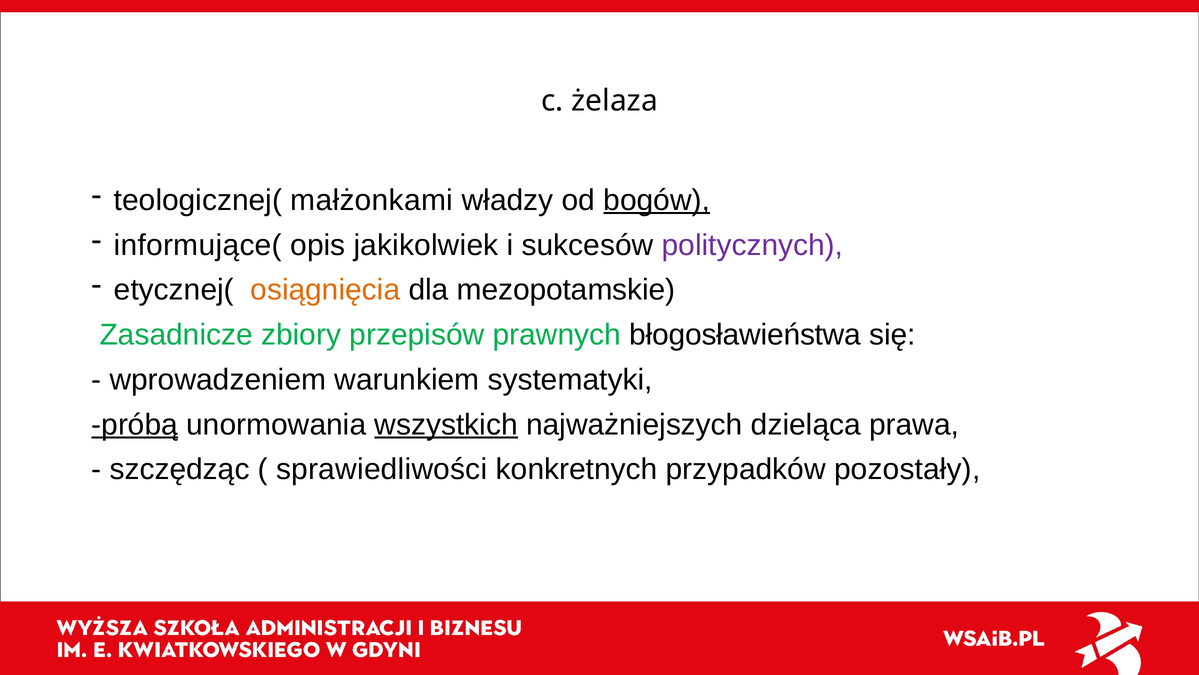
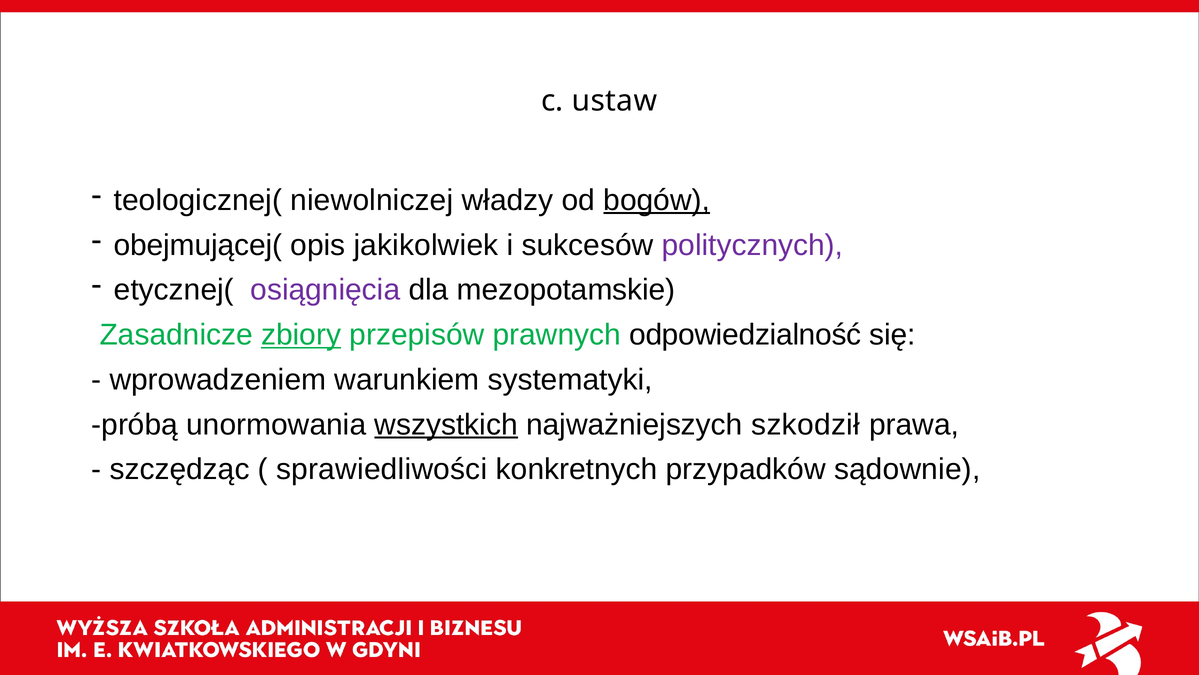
żelaza: żelaza -> ustaw
małżonkami: małżonkami -> niewolniczej
informujące(: informujące( -> obejmującej(
osiągnięcia colour: orange -> purple
zbiory underline: none -> present
błogosławieństwa: błogosławieństwa -> odpowiedzialność
próbą underline: present -> none
dzieląca: dzieląca -> szkodził
pozostały: pozostały -> sądownie
